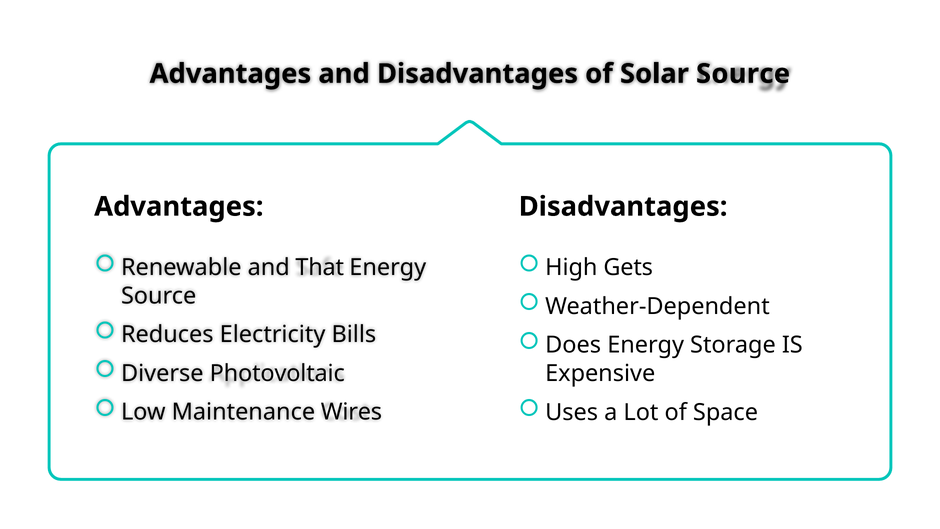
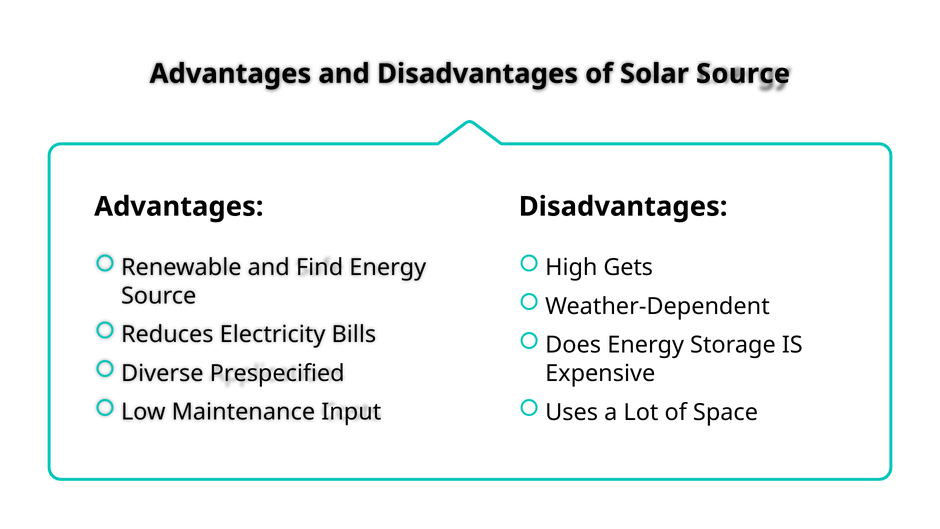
That: That -> Find
Photovoltaic: Photovoltaic -> Prespecified
Wires: Wires -> Input
